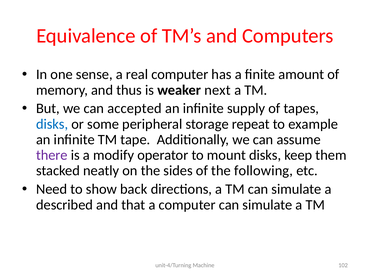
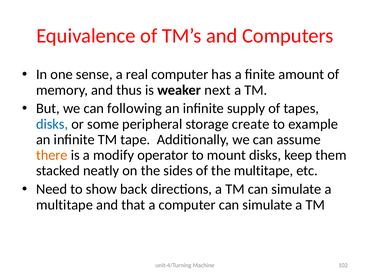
accepted: accepted -> following
repeat: repeat -> create
there colour: purple -> orange
the following: following -> multitape
described at (65, 204): described -> multitape
